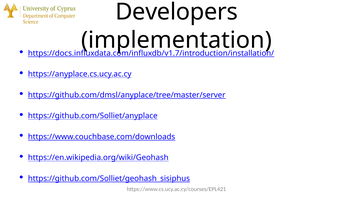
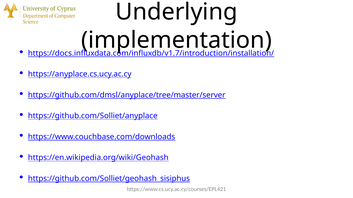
Developers: Developers -> Underlying
